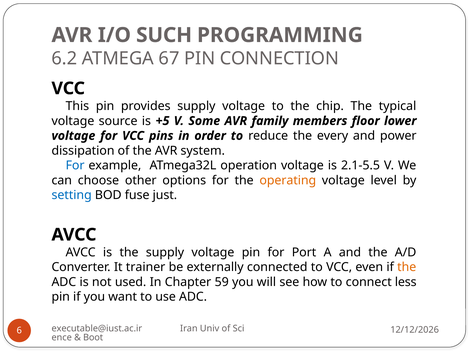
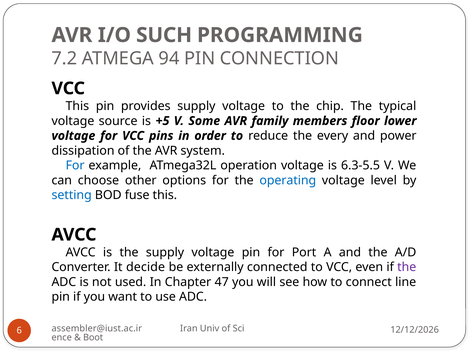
6.2: 6.2 -> 7.2
67: 67 -> 94
2.1-5.5: 2.1-5.5 -> 6.3-5.5
operating colour: orange -> blue
fuse just: just -> this
trainer: trainer -> decide
the at (407, 267) colour: orange -> purple
59: 59 -> 47
less: less -> line
executable@iust.ac.ir: executable@iust.ac.ir -> assembler@iust.ac.ir
